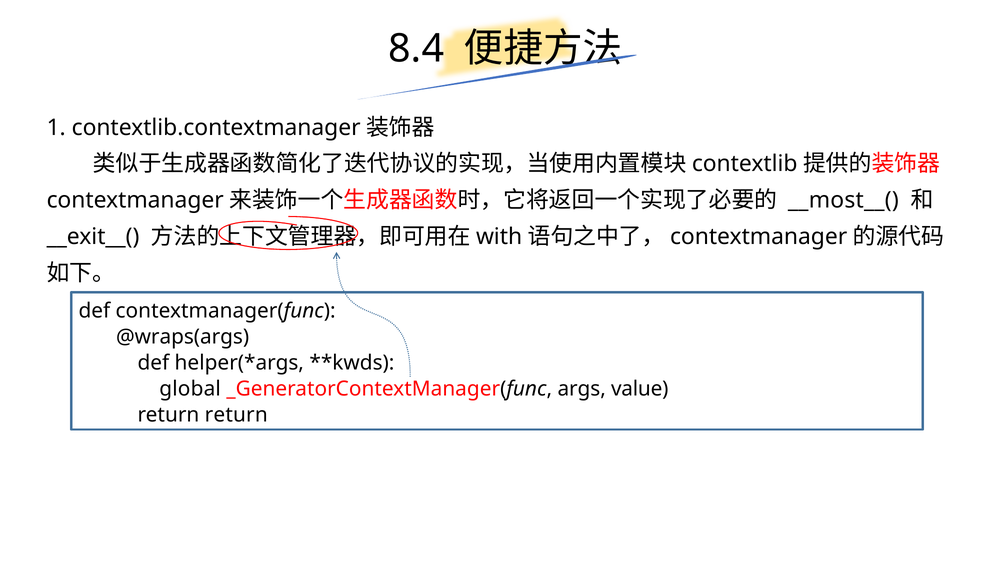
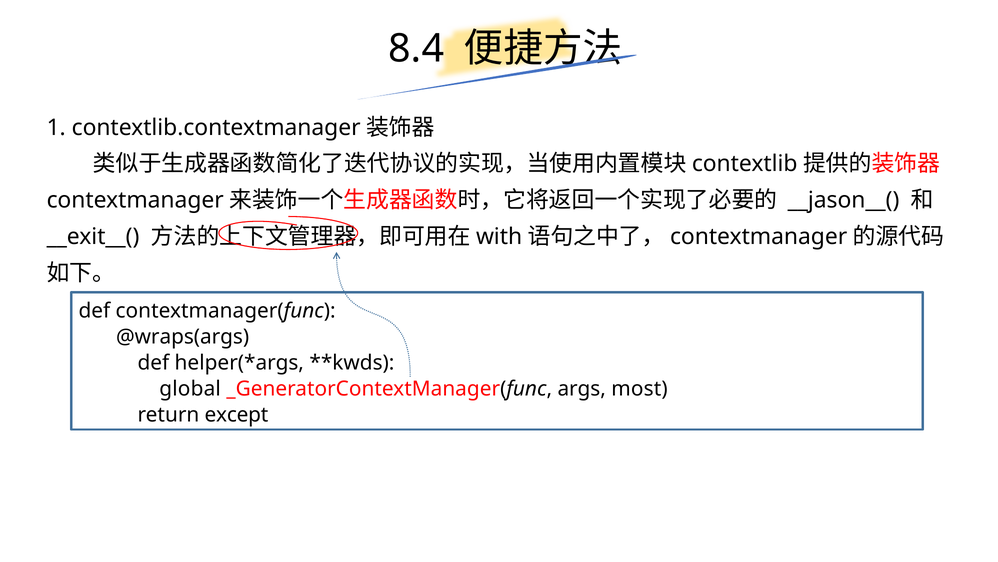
__most__(: __most__( -> __jason__(
value: value -> most
return return: return -> except
